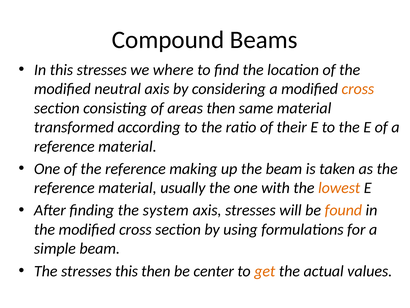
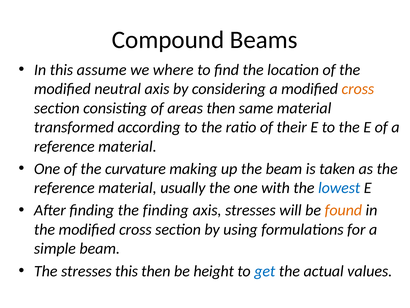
this stresses: stresses -> assume
of the reference: reference -> curvature
lowest colour: orange -> blue
the system: system -> finding
center: center -> height
get colour: orange -> blue
